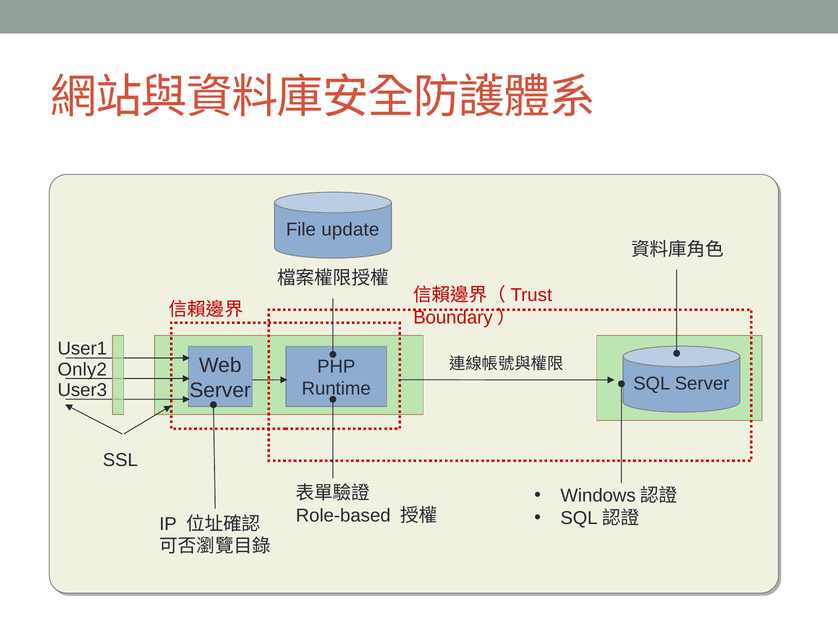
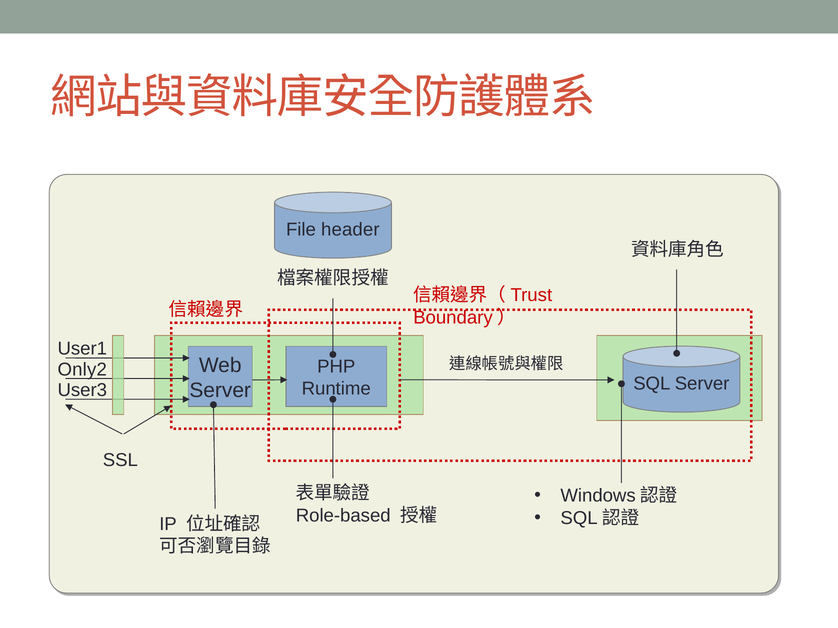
update: update -> header
